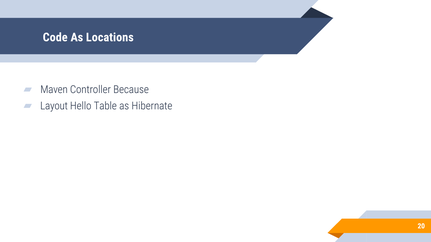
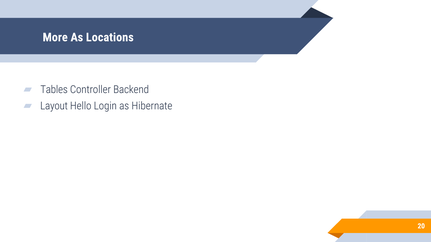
Code: Code -> More
Maven: Maven -> Tables
Because: Because -> Backend
Table: Table -> Login
